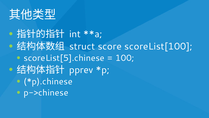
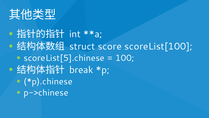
pprev: pprev -> break
